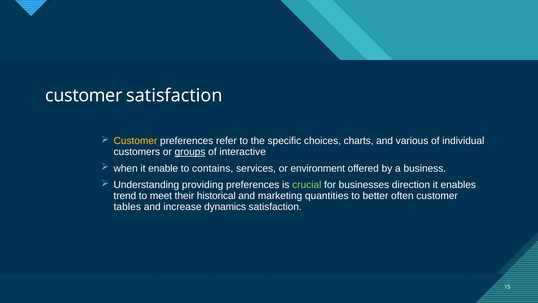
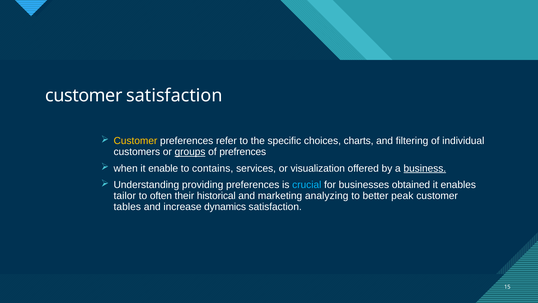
various: various -> filtering
interactive: interactive -> prefrences
environment: environment -> visualization
business underline: none -> present
crucial colour: light green -> light blue
direction: direction -> obtained
trend: trend -> tailor
meet: meet -> often
quantities: quantities -> analyzing
often: often -> peak
